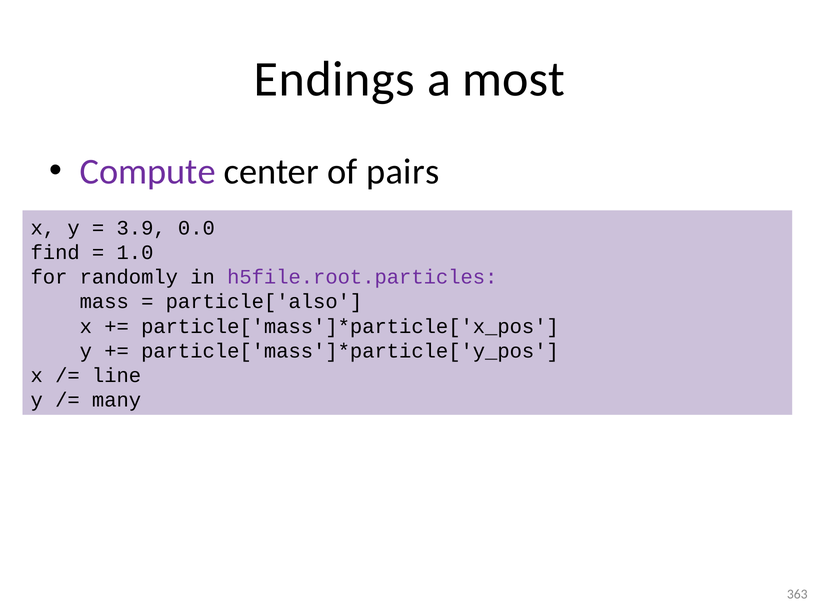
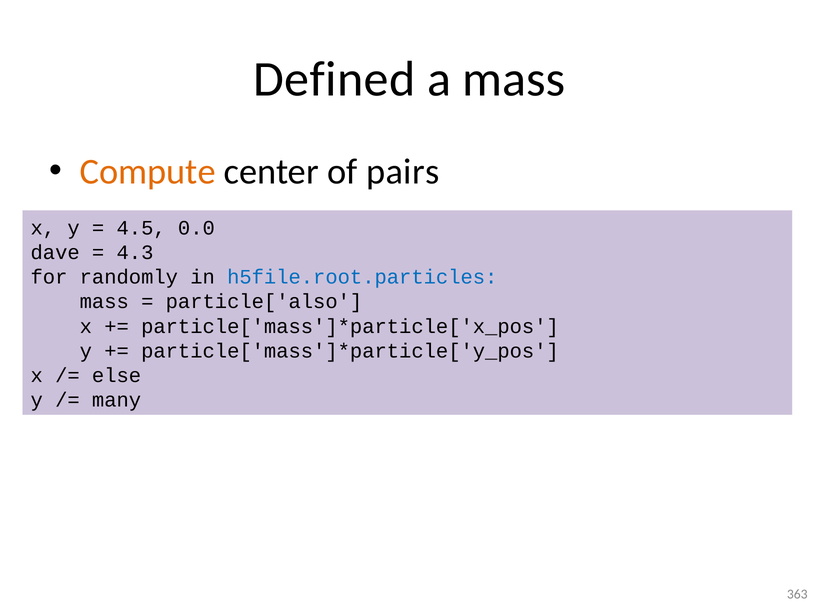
Endings: Endings -> Defined
a most: most -> mass
Compute colour: purple -> orange
3.9: 3.9 -> 4.5
find: find -> dave
1.0: 1.0 -> 4.3
h5file.root.particles colour: purple -> blue
line: line -> else
